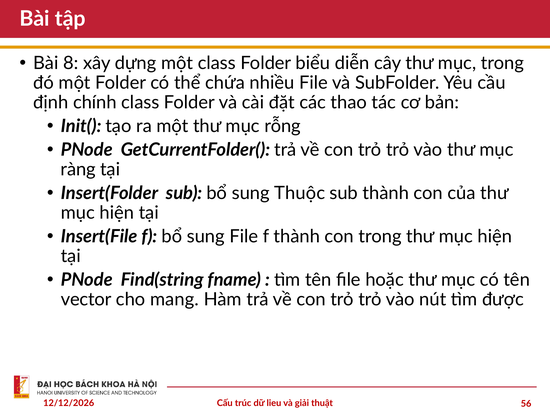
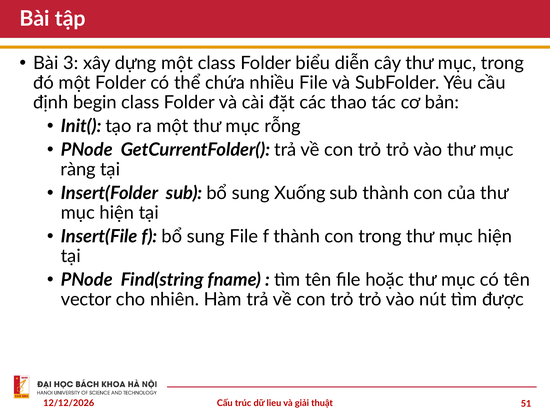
8: 8 -> 3
chính: chính -> begin
Thuộc: Thuộc -> Xuống
mang: mang -> nhiên
56: 56 -> 51
